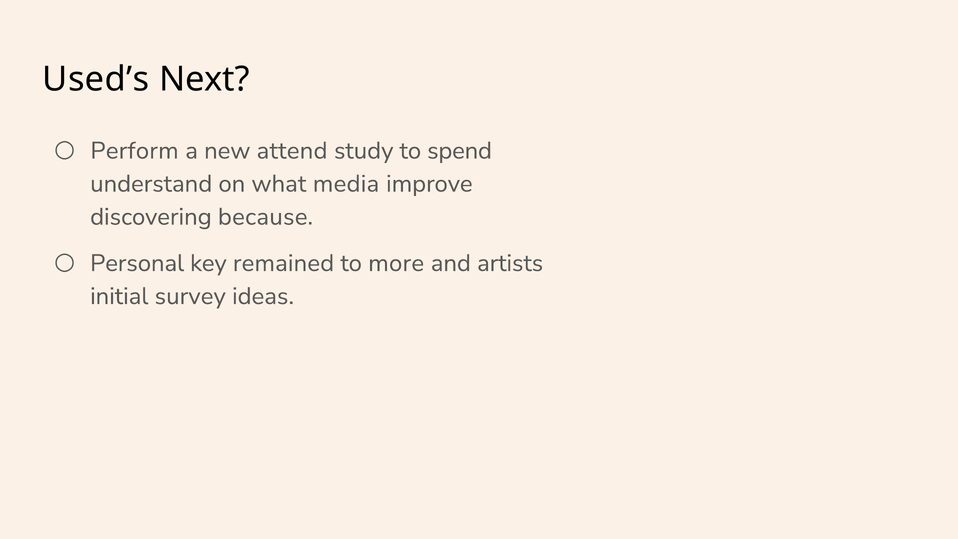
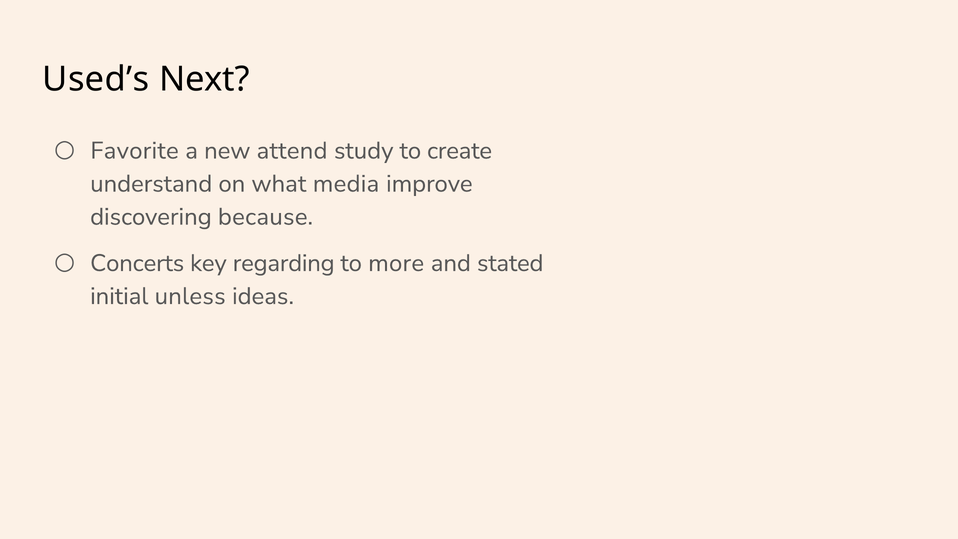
Perform: Perform -> Favorite
spend: spend -> create
Personal: Personal -> Concerts
remained: remained -> regarding
artists: artists -> stated
survey: survey -> unless
